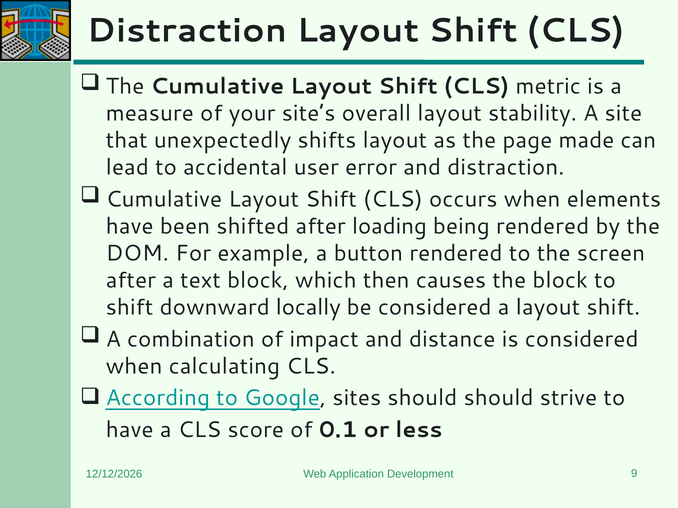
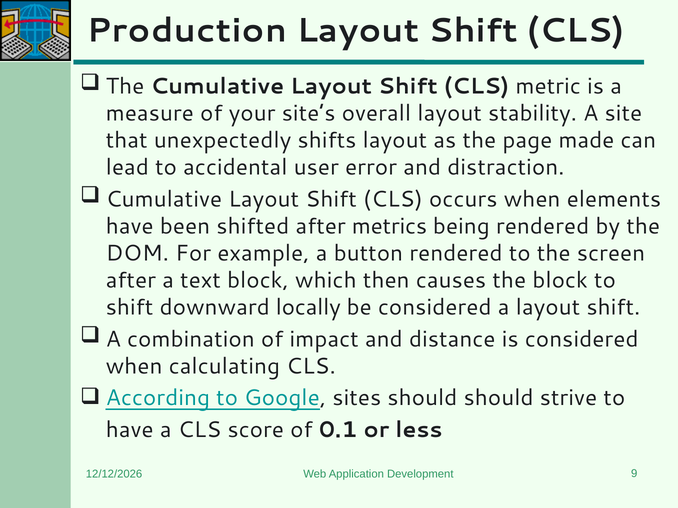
Distraction at (187, 31): Distraction -> Production
loading: loading -> metrics
